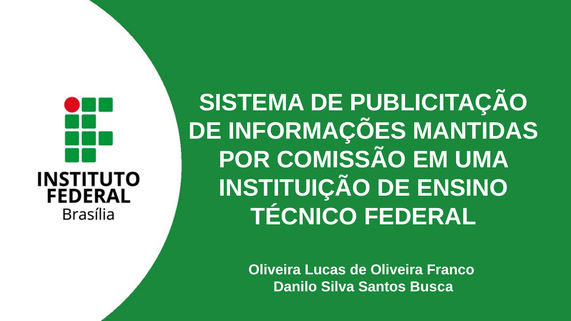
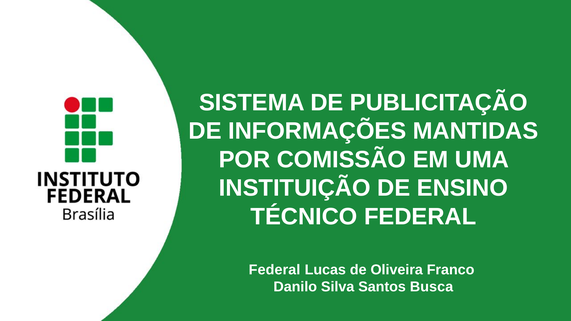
Oliveira at (275, 270): Oliveira -> Federal
